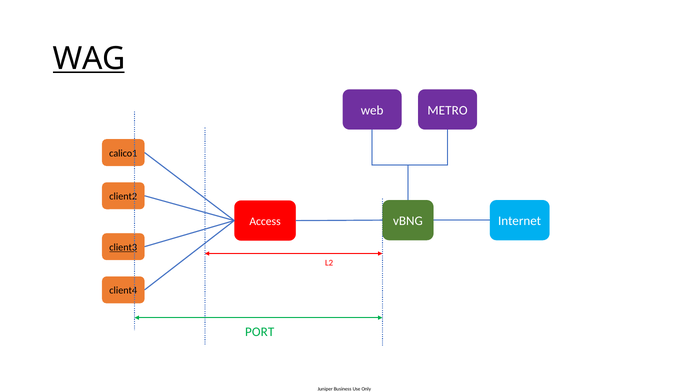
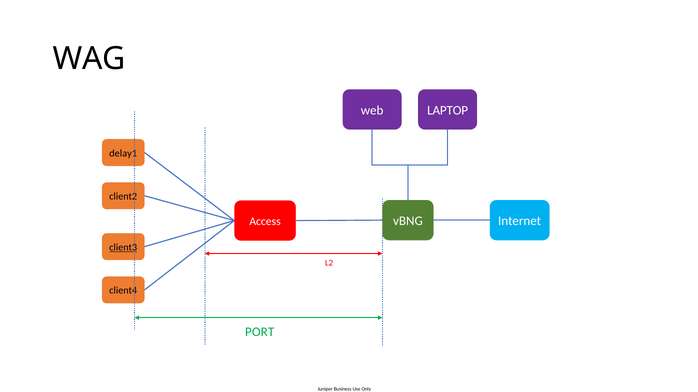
WAG underline: present -> none
METRO: METRO -> LAPTOP
calico1: calico1 -> delay1
